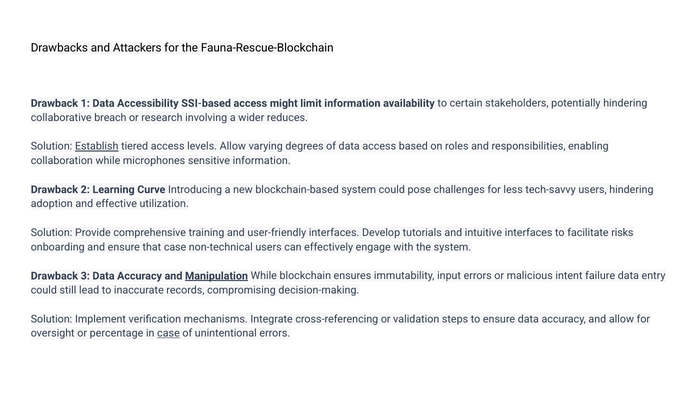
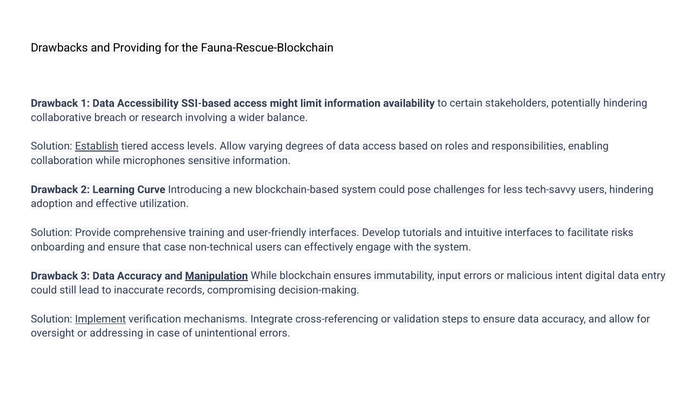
Attackers: Attackers -> Providing
reduces: reduces -> balance
failure: failure -> digital
Implement underline: none -> present
percentage: percentage -> addressing
case at (168, 333) underline: present -> none
